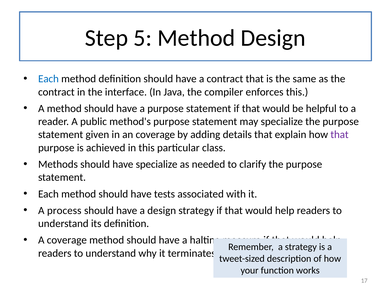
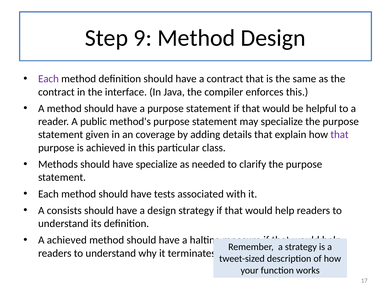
5: 5 -> 9
Each at (48, 79) colour: blue -> purple
process: process -> consists
A coverage: coverage -> achieved
